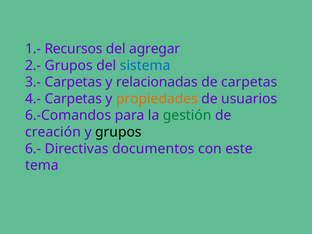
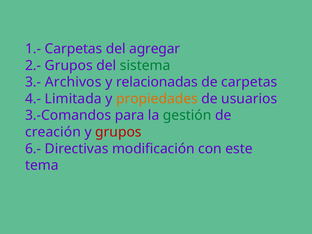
1.- Recursos: Recursos -> Carpetas
sistema colour: blue -> green
3.- Carpetas: Carpetas -> Archivos
4.- Carpetas: Carpetas -> Limitada
6.-Comandos: 6.-Comandos -> 3.-Comandos
grupos at (118, 132) colour: black -> red
documentos: documentos -> modificación
